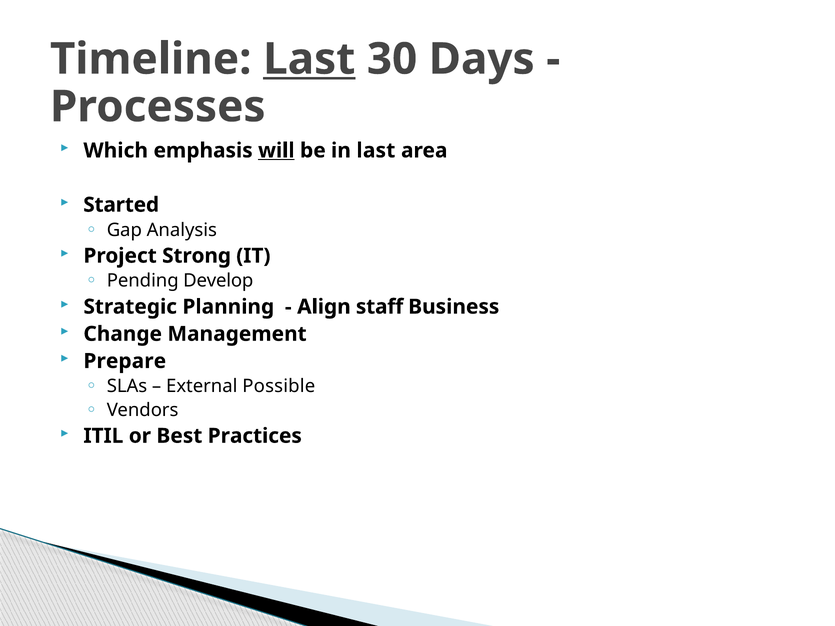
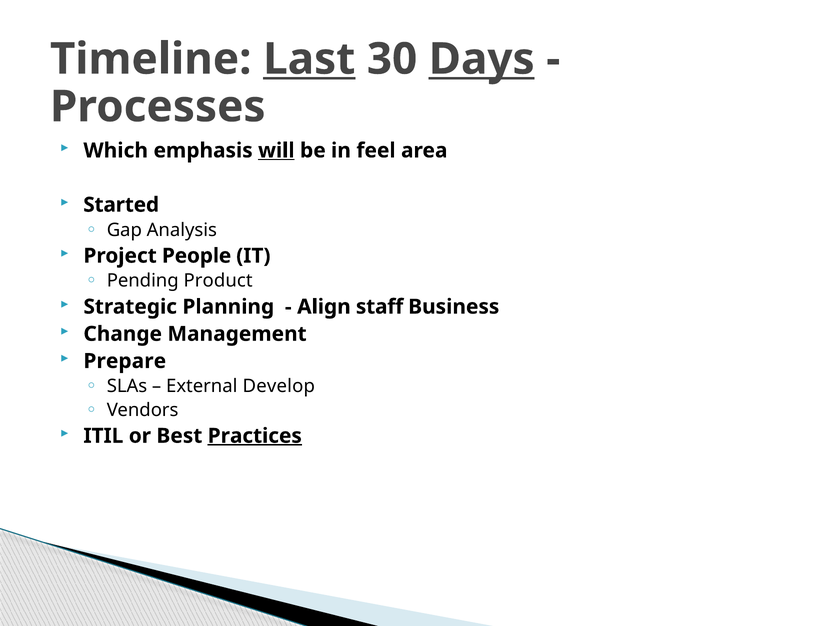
Days underline: none -> present
in last: last -> feel
Strong: Strong -> People
Develop: Develop -> Product
Possible: Possible -> Develop
Practices underline: none -> present
